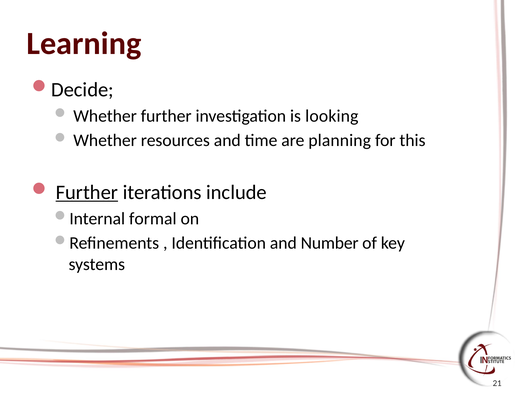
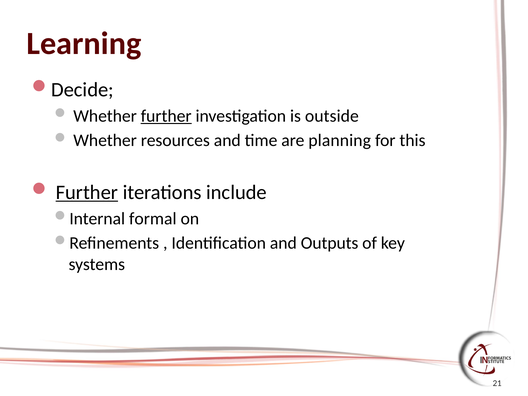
further at (166, 116) underline: none -> present
looking: looking -> outside
Number: Number -> Outputs
